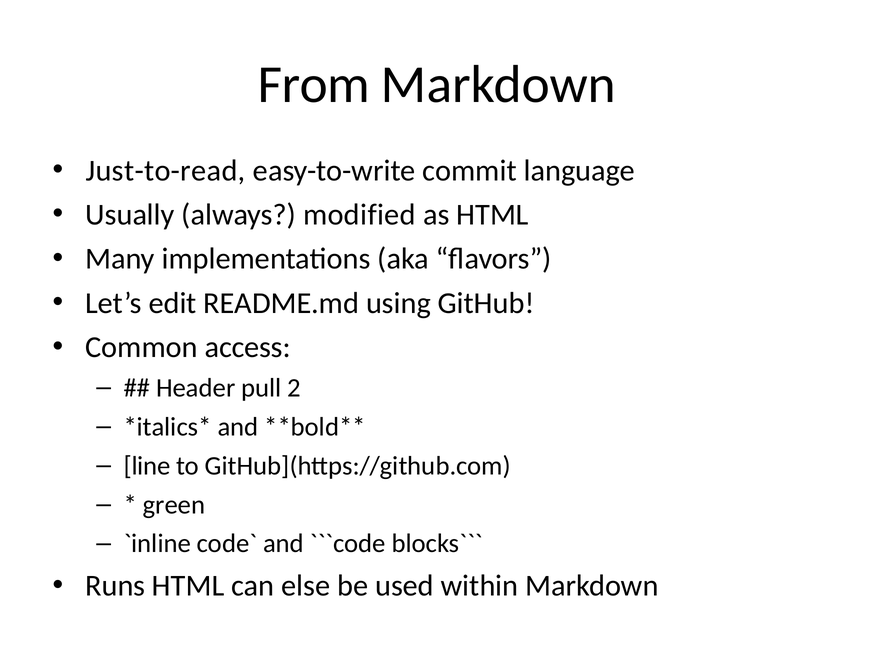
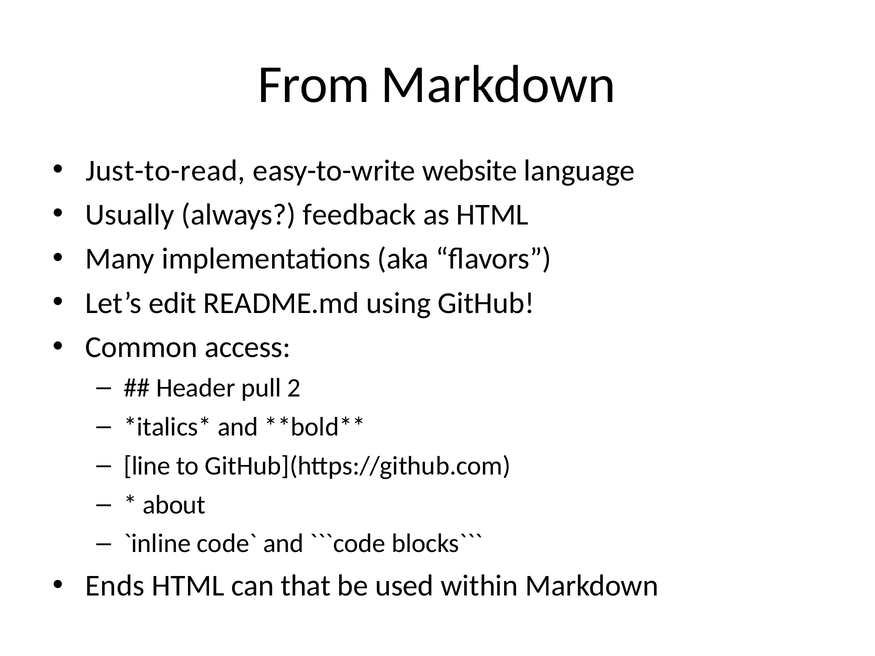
commit: commit -> website
modified: modified -> feedback
green: green -> about
Runs: Runs -> Ends
else: else -> that
